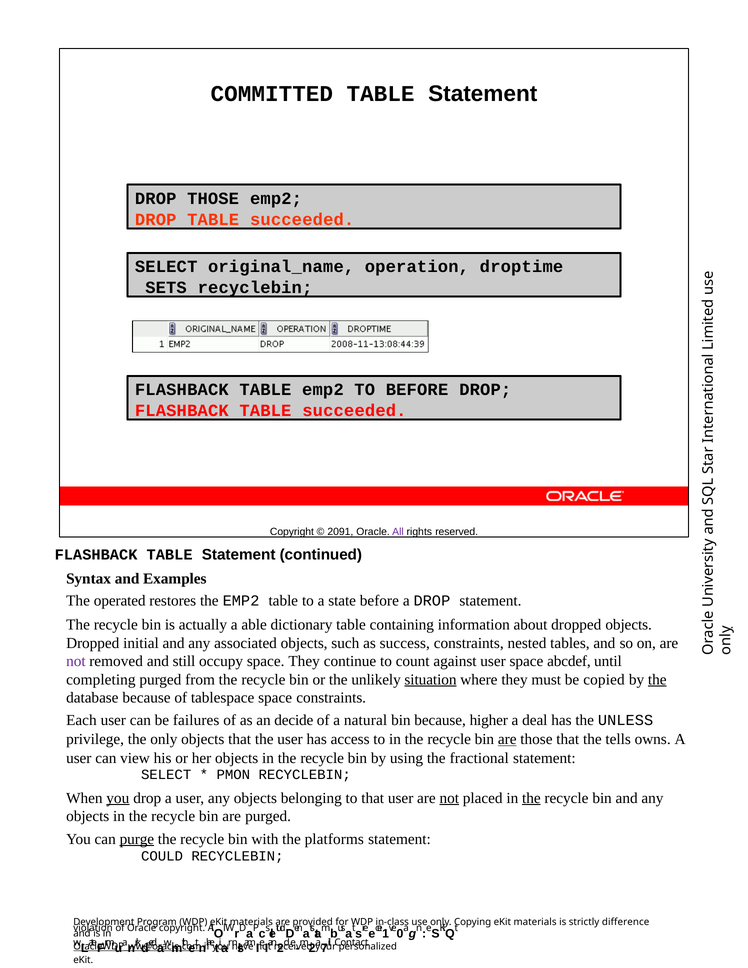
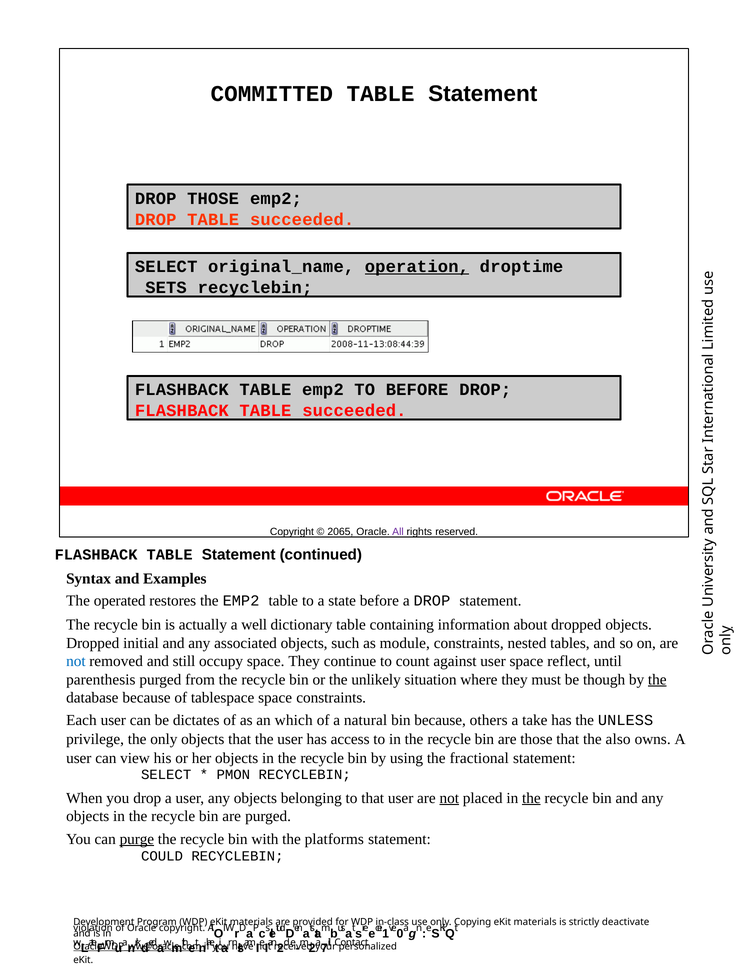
operation underline: none -> present
2091: 2091 -> 2065
able: able -> well
success: success -> module
not at (76, 661) colour: purple -> blue
abcdef: abcdef -> reflect
completing: completing -> parenthesis
situation underline: present -> none
copied: copied -> though
failures: failures -> dictates
decide: decide -> which
higher: higher -> others
deal: deal -> take
are at (507, 739) underline: present -> none
tells: tells -> also
you at (118, 798) underline: present -> none
difference: difference -> deactivate
